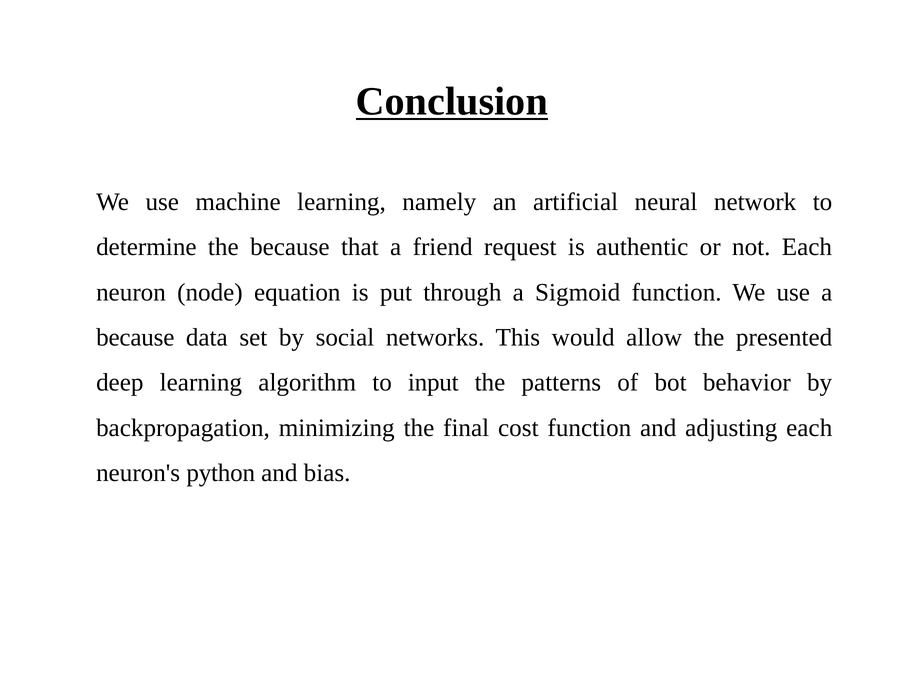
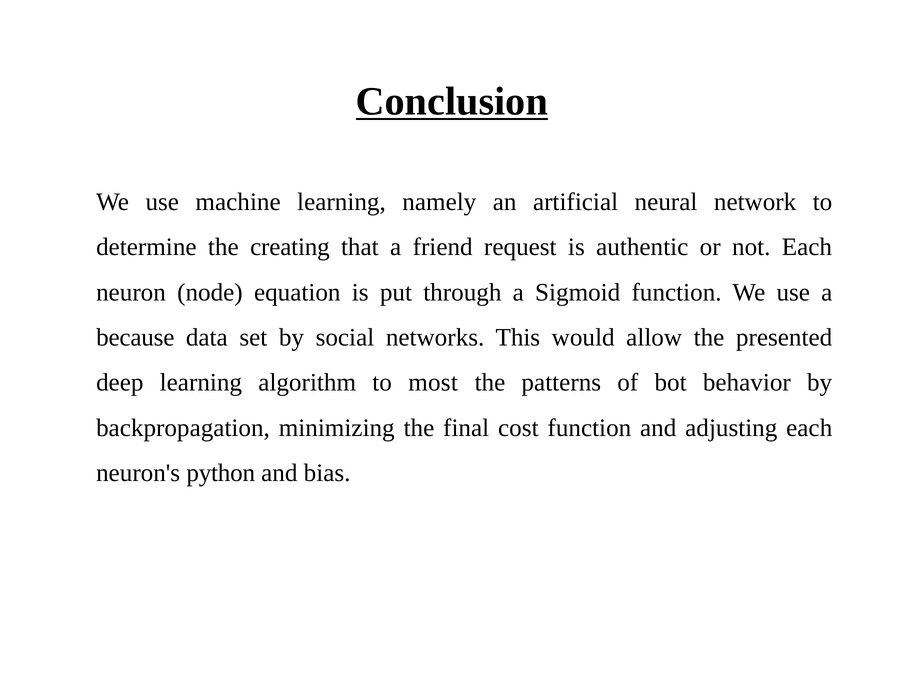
the because: because -> creating
input: input -> most
